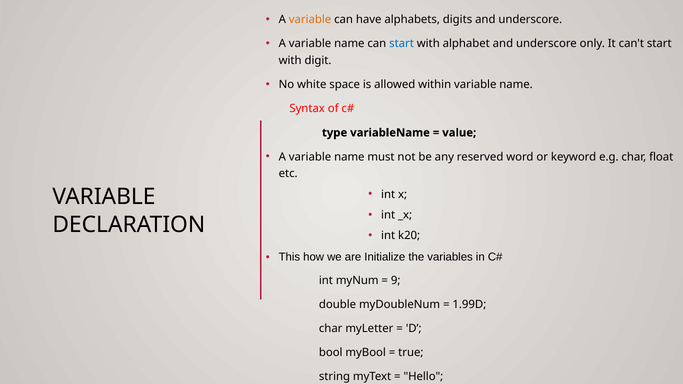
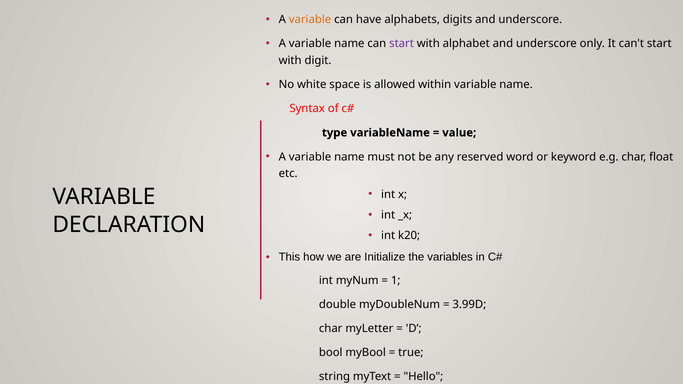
start at (402, 43) colour: blue -> purple
9: 9 -> 1
1.99D: 1.99D -> 3.99D
